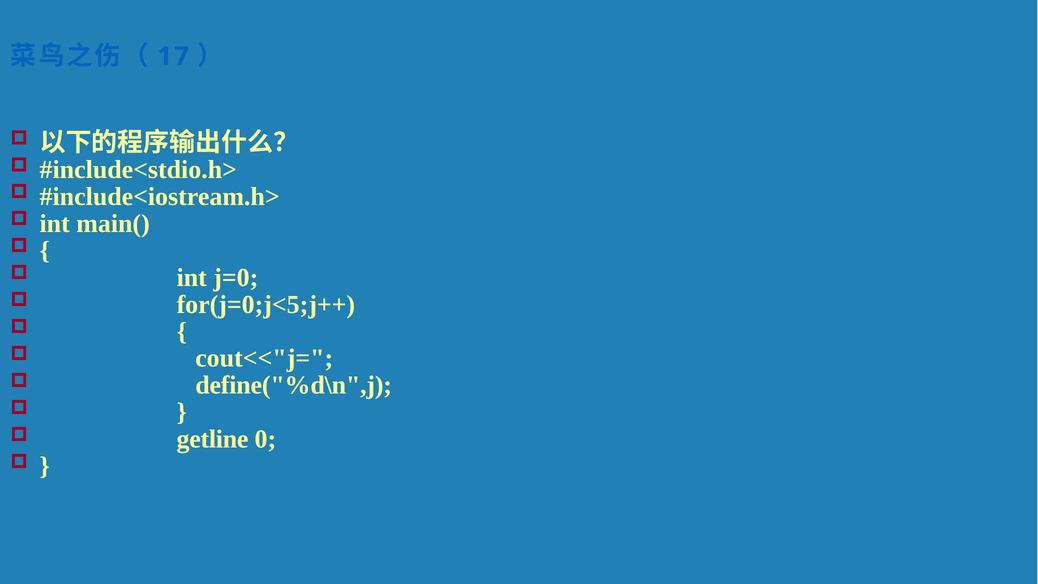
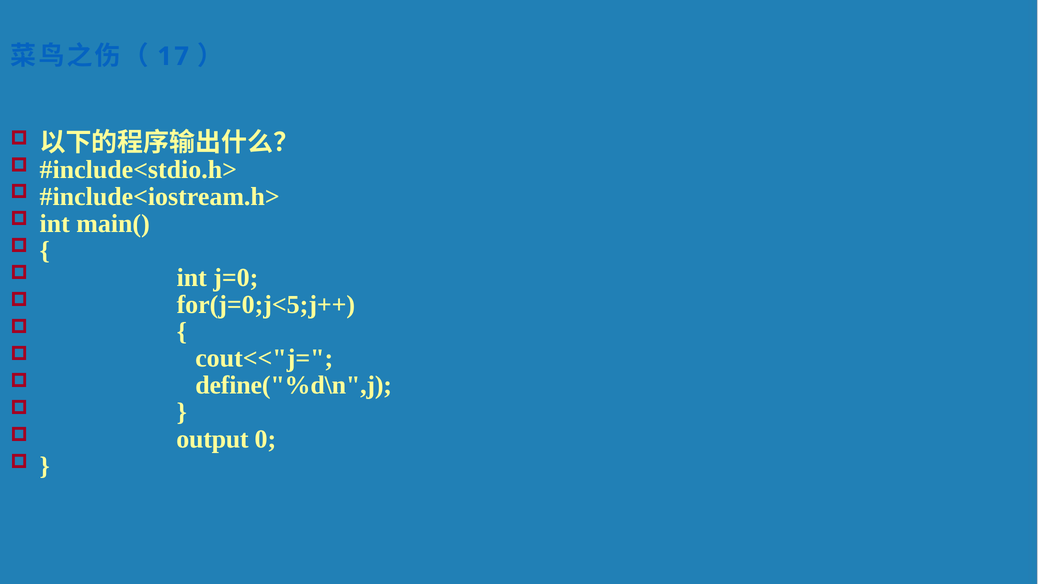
getline: getline -> output
